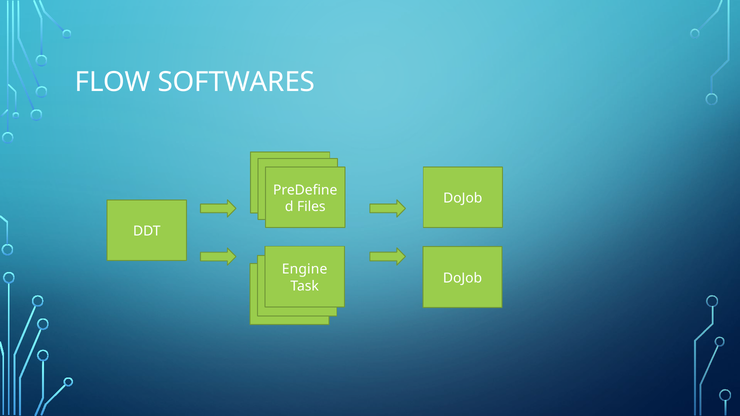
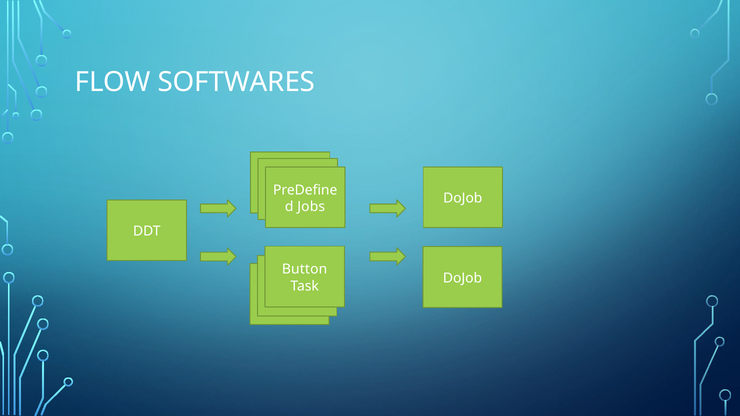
Files: Files -> Jobs
Engine: Engine -> Button
